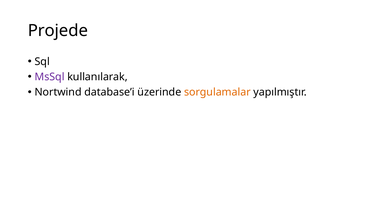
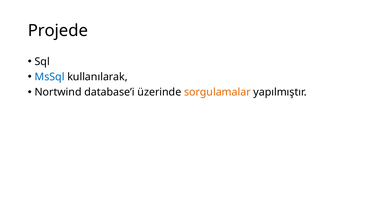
MsSql colour: purple -> blue
